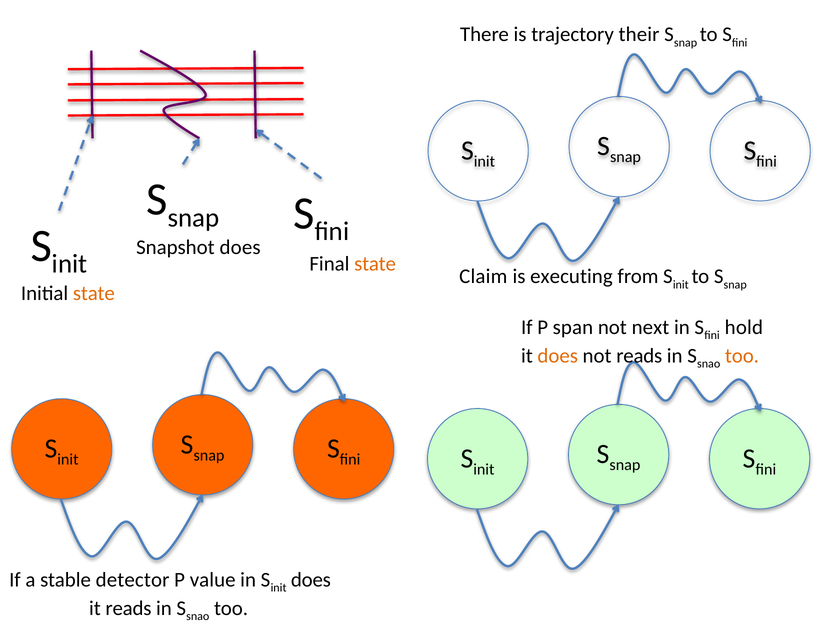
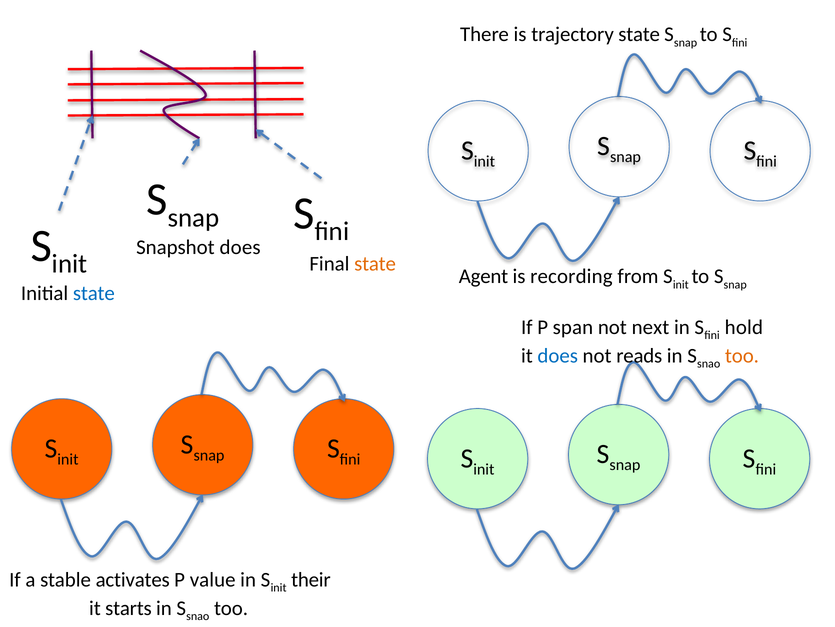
trajectory their: their -> state
Claim: Claim -> Agent
executing: executing -> recording
state at (94, 293) colour: orange -> blue
does at (558, 355) colour: orange -> blue
detector: detector -> activates
does at (311, 579): does -> their
it reads: reads -> starts
